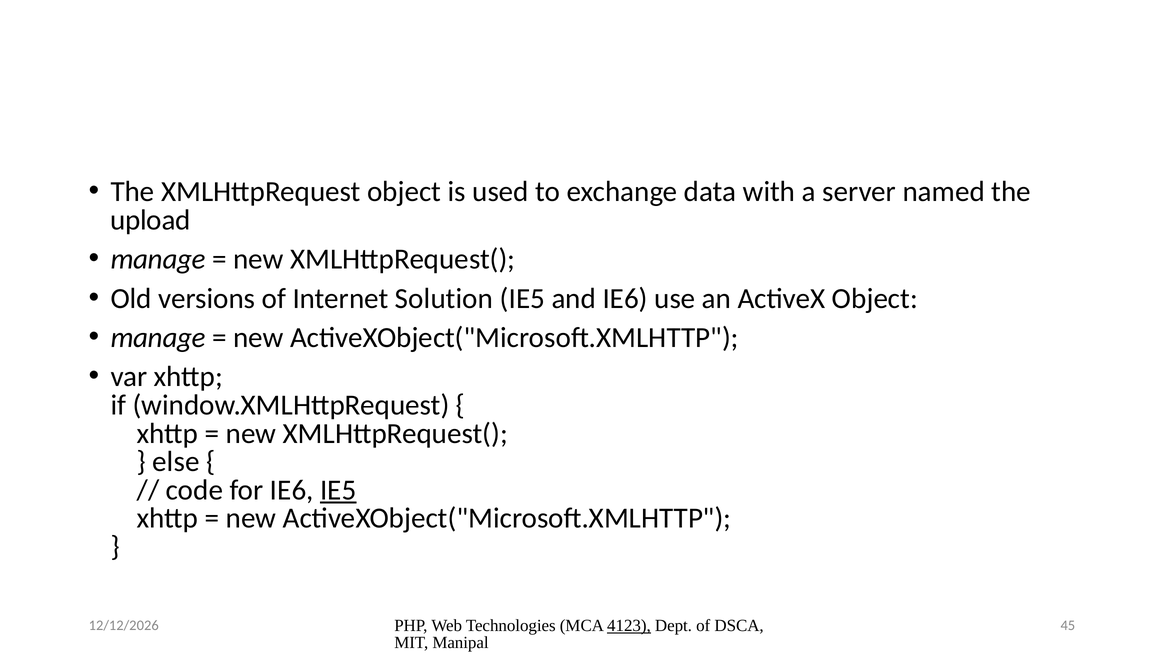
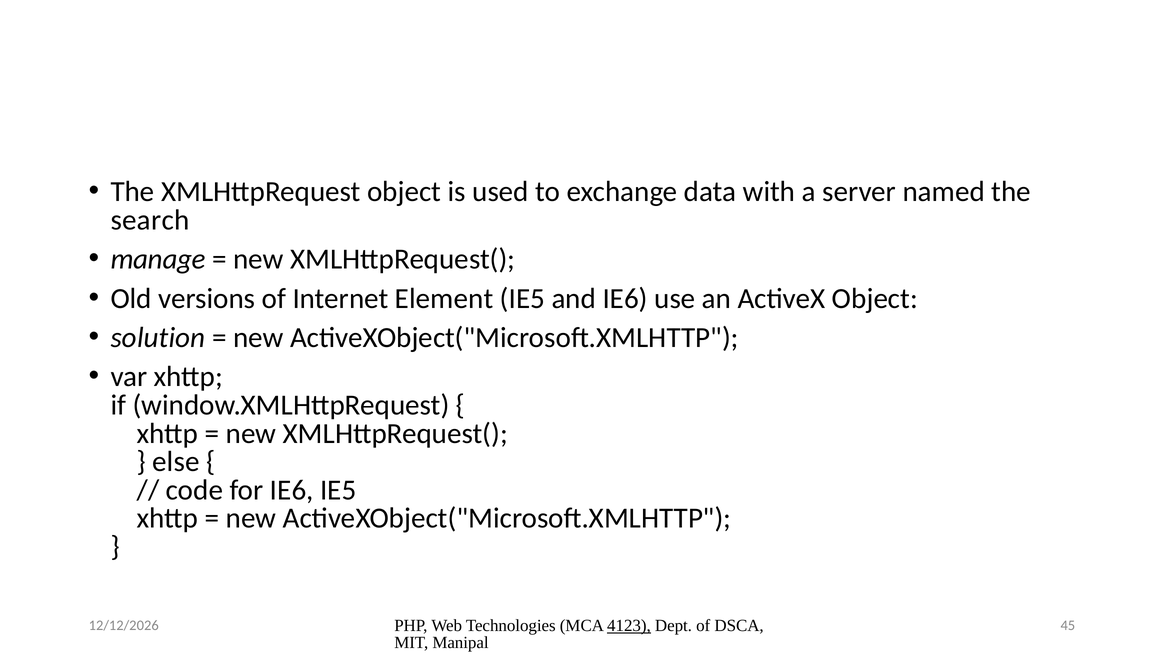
upload: upload -> search
Solution: Solution -> Element
manage at (158, 337): manage -> solution
IE5 at (338, 490) underline: present -> none
